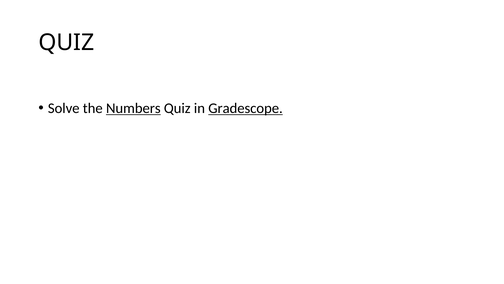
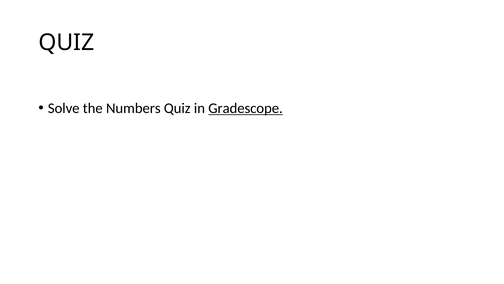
Numbers underline: present -> none
